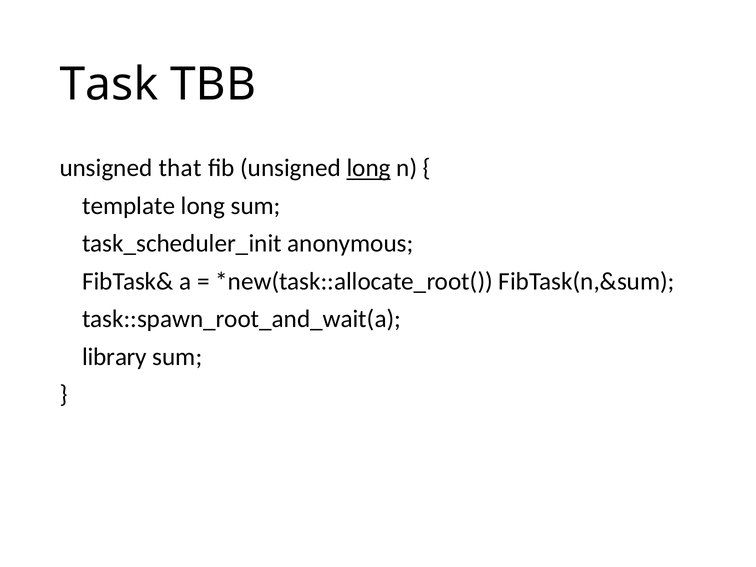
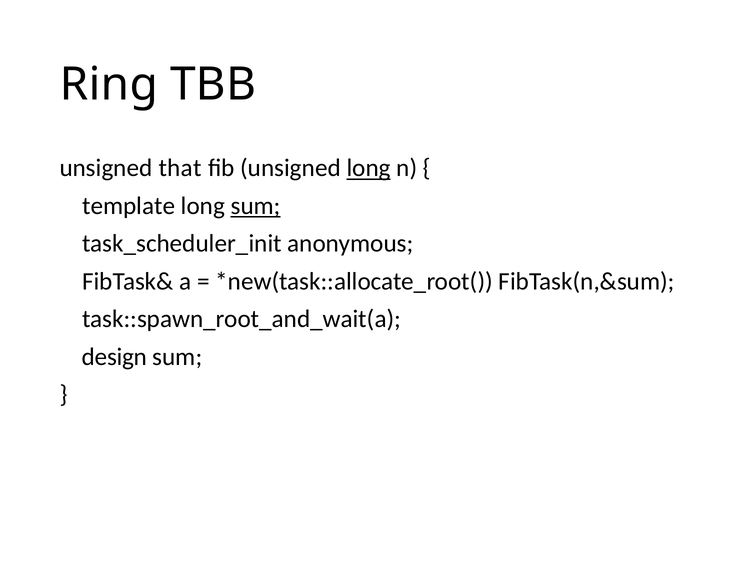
Task: Task -> Ring
sum at (256, 206) underline: none -> present
library: library -> design
